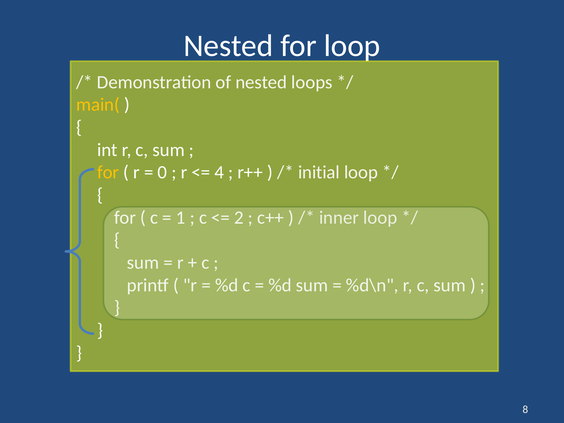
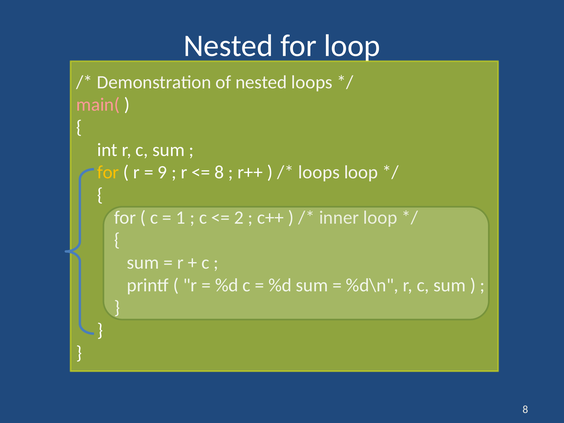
main( colour: yellow -> pink
0: 0 -> 9
4 at (219, 172): 4 -> 8
initial at (319, 172): initial -> loops
